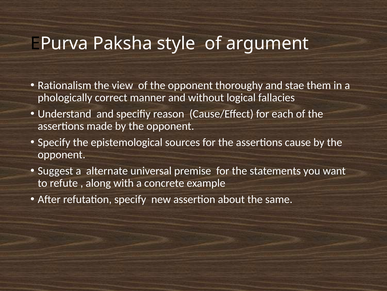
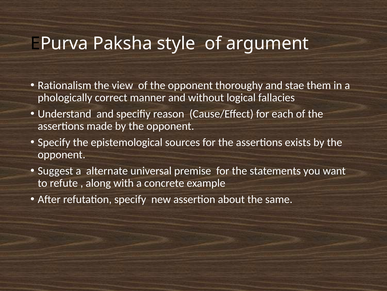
cause: cause -> exists
